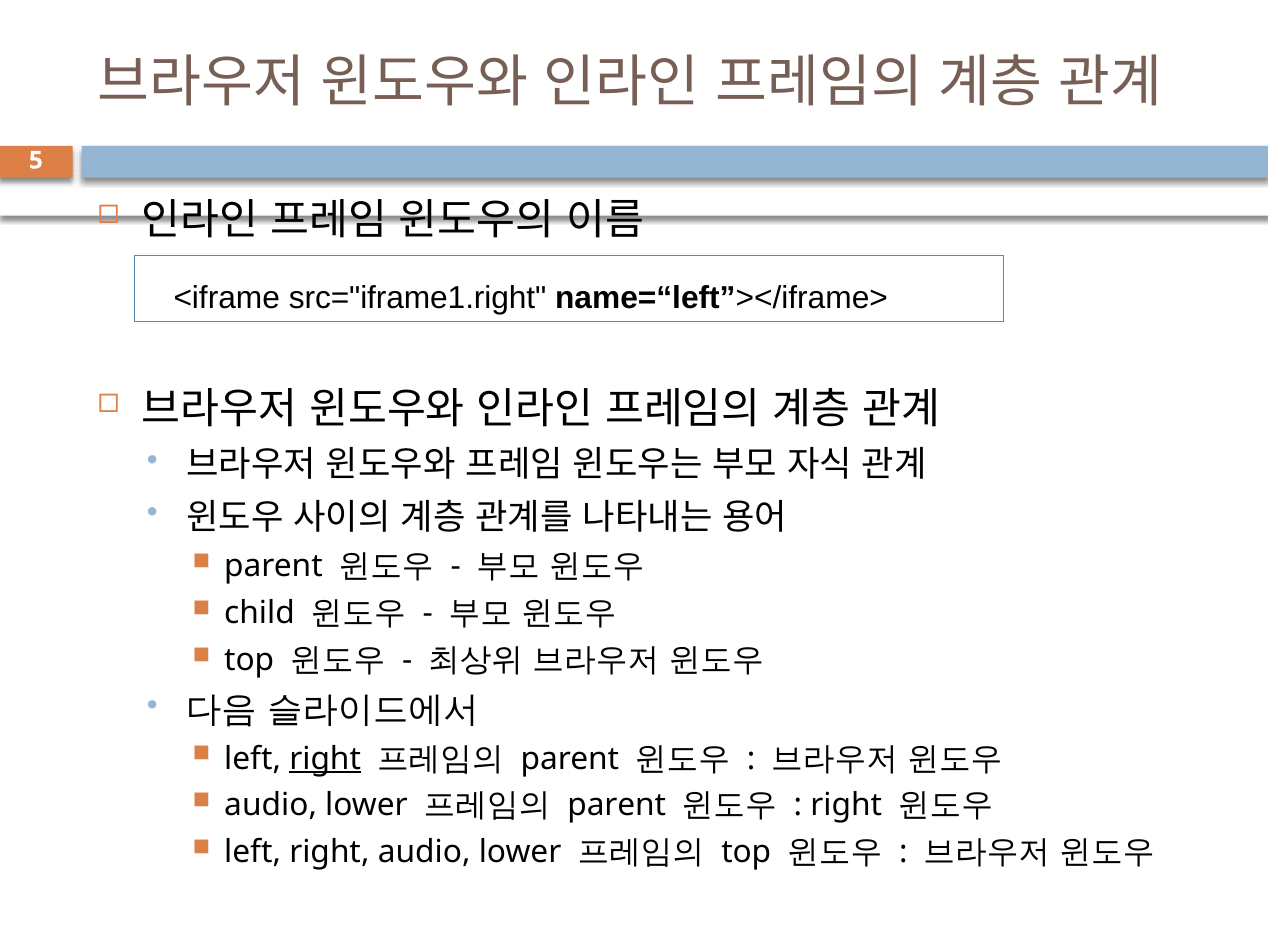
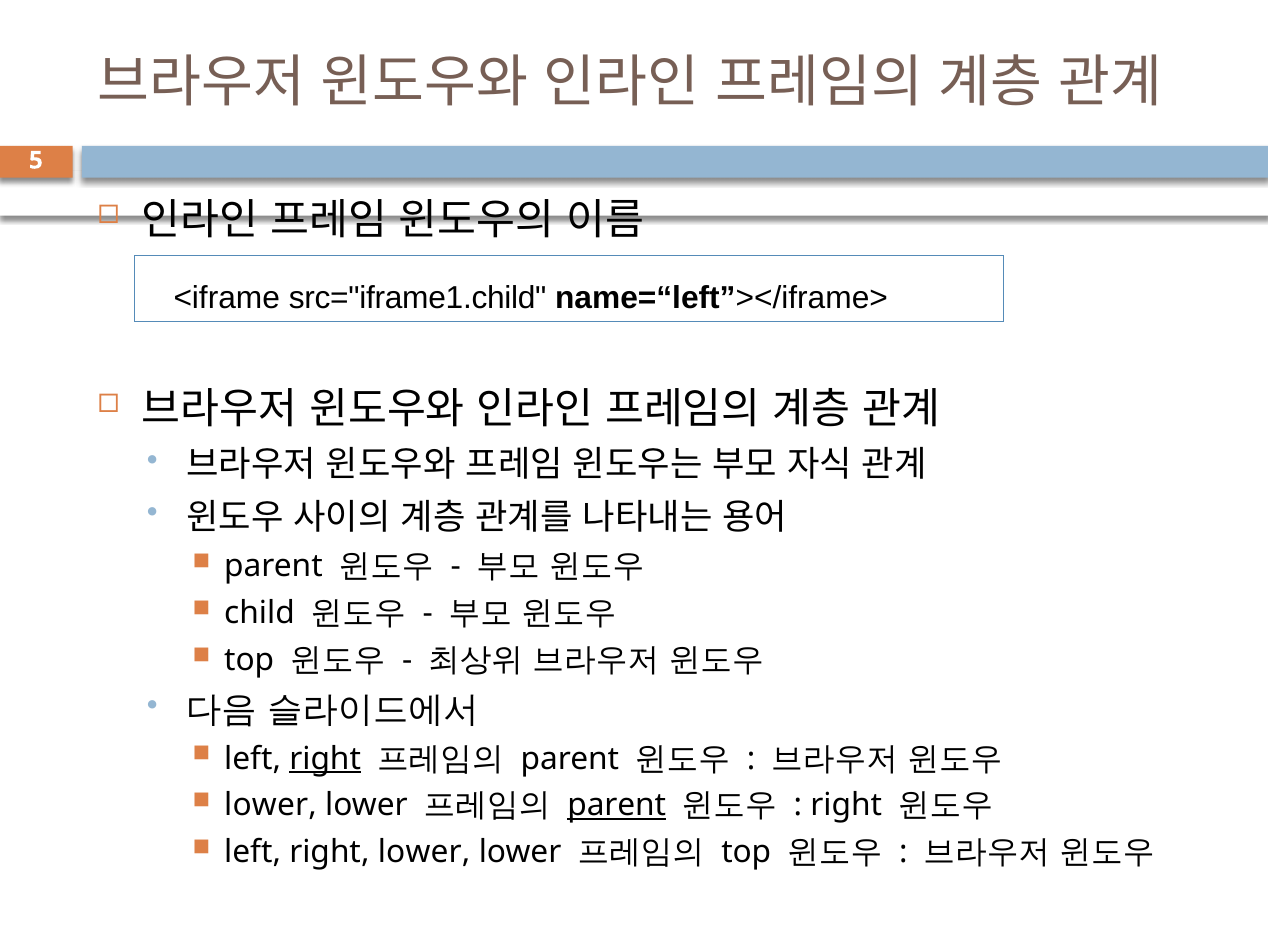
src="iframe1.right: src="iframe1.right -> src="iframe1.child
audio at (271, 805): audio -> lower
parent at (617, 805) underline: none -> present
right audio: audio -> lower
